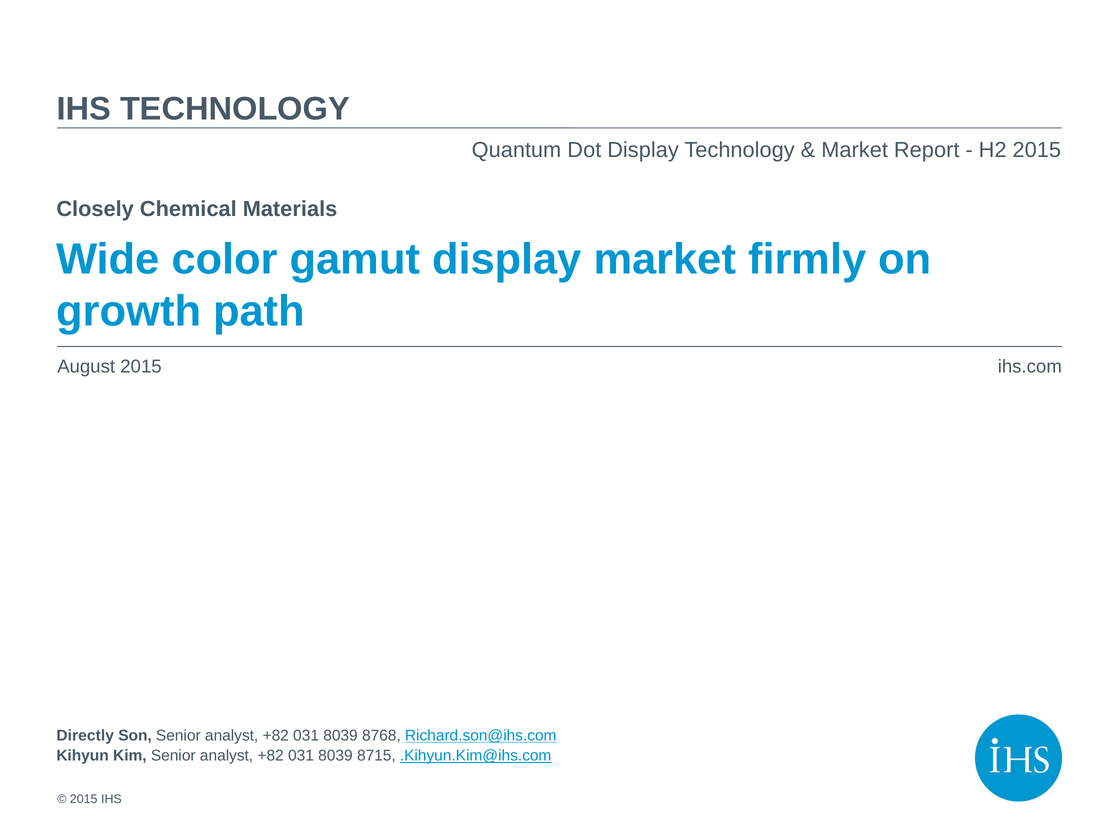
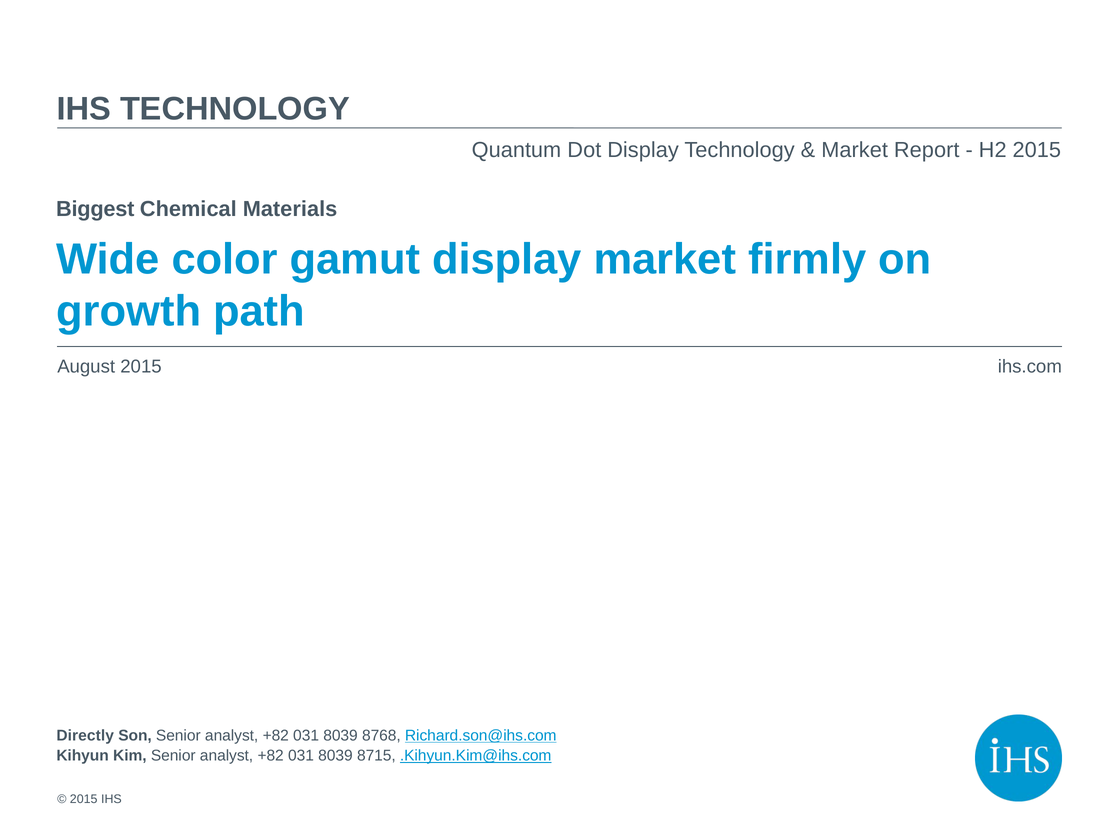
Closely: Closely -> Biggest
